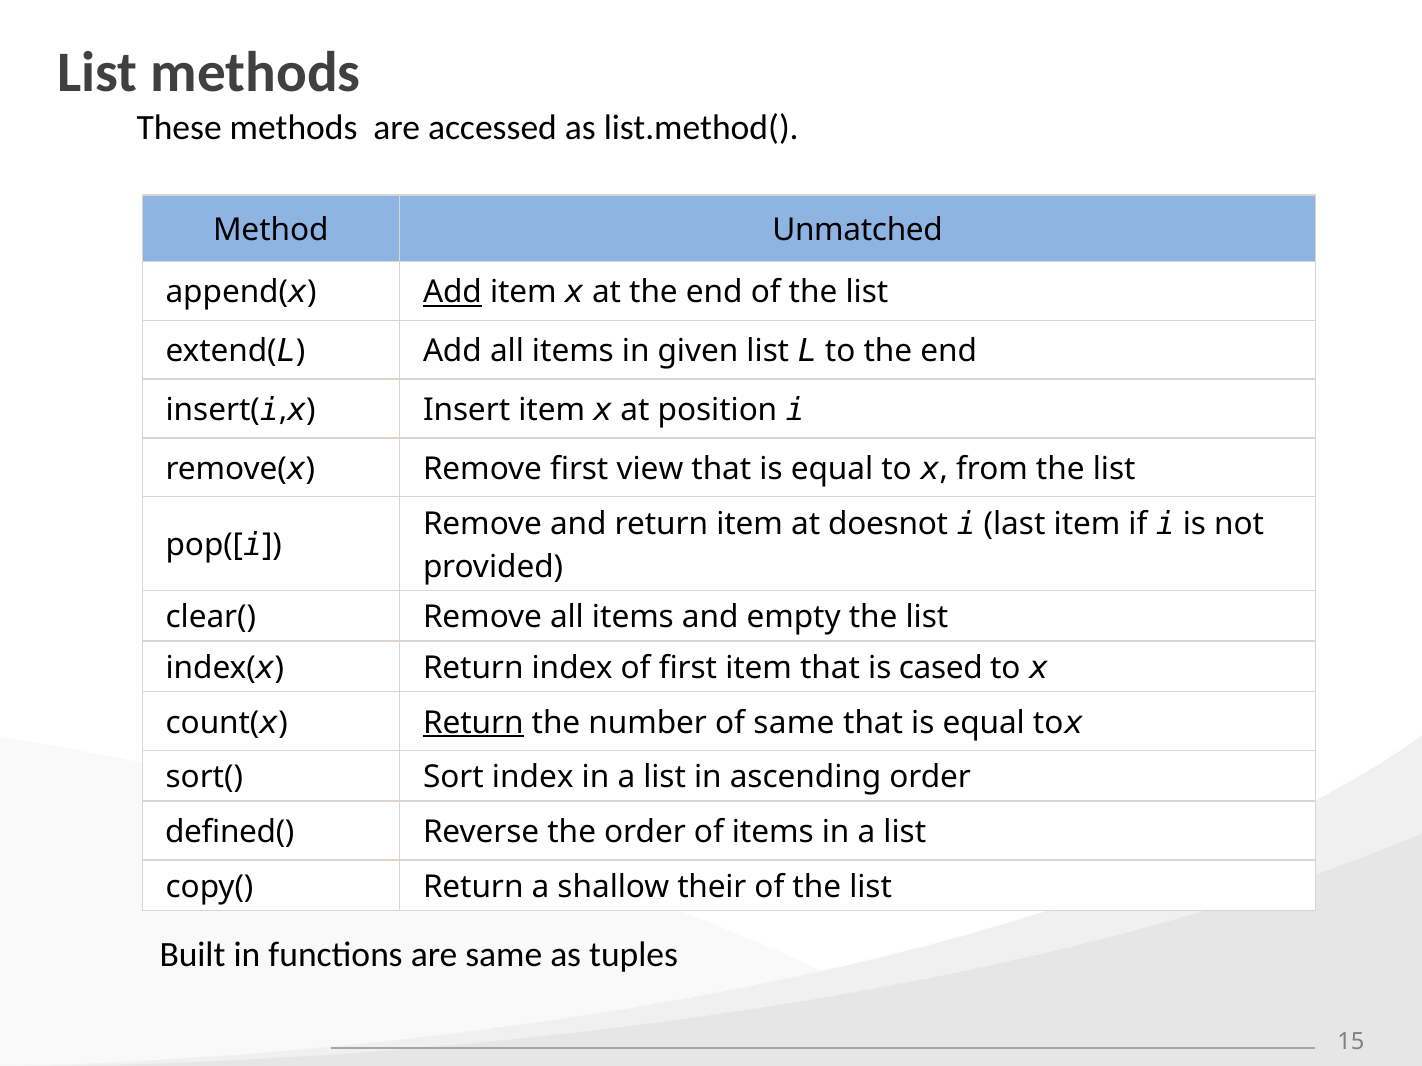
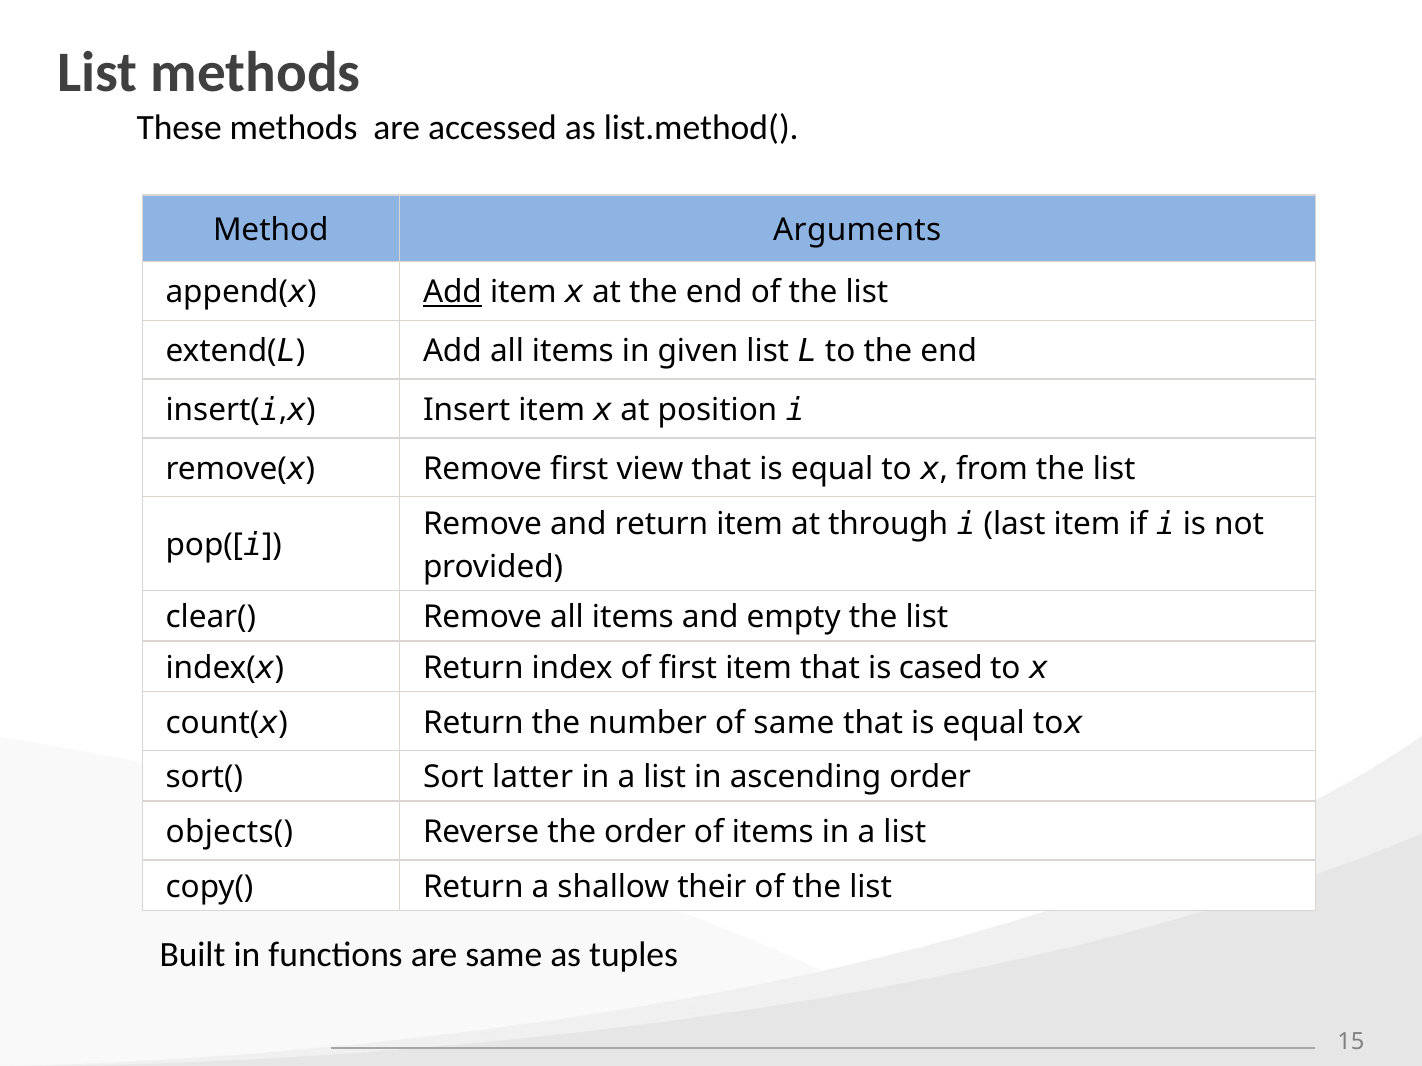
Unmatched: Unmatched -> Arguments
doesnot: doesnot -> through
Return at (473, 723) underline: present -> none
Sort index: index -> latter
defined(: defined( -> objects(
